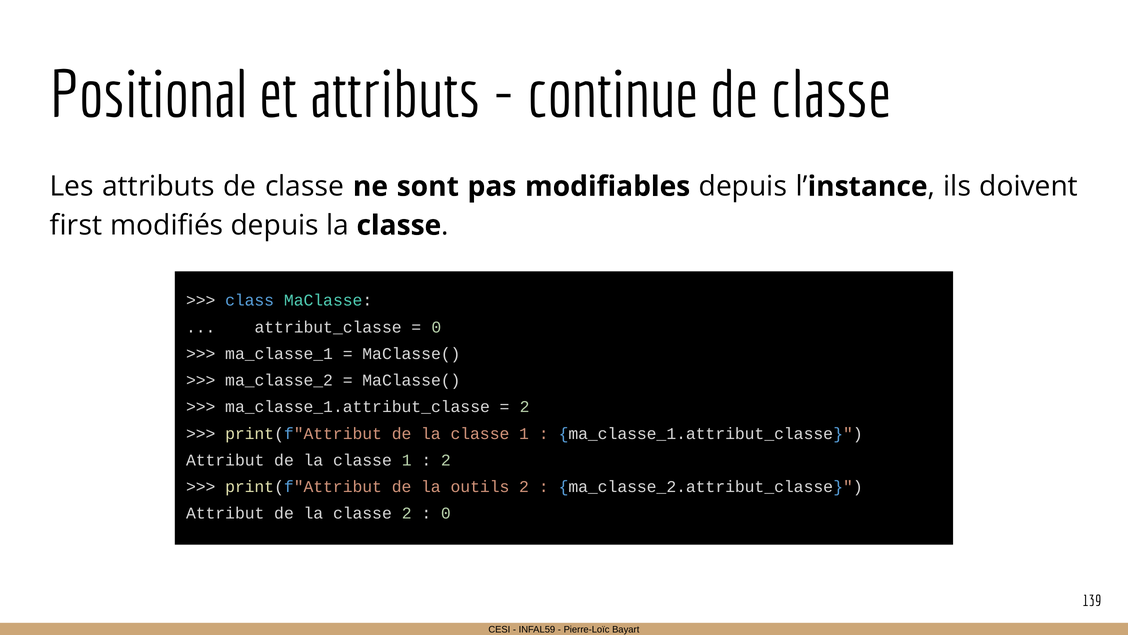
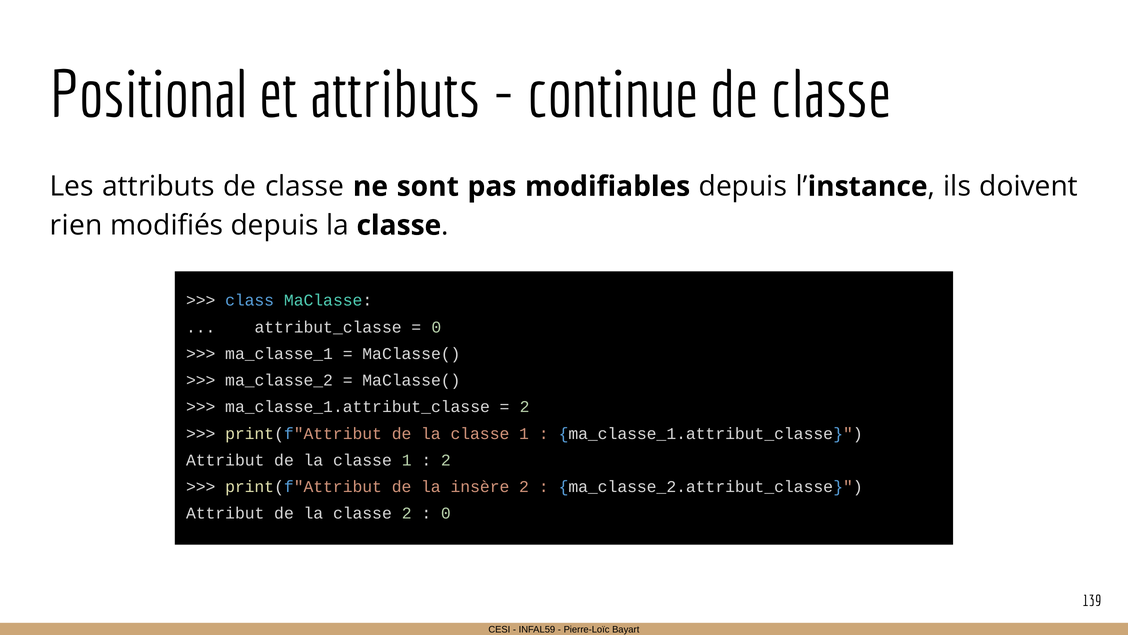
first: first -> rien
outils: outils -> insère
